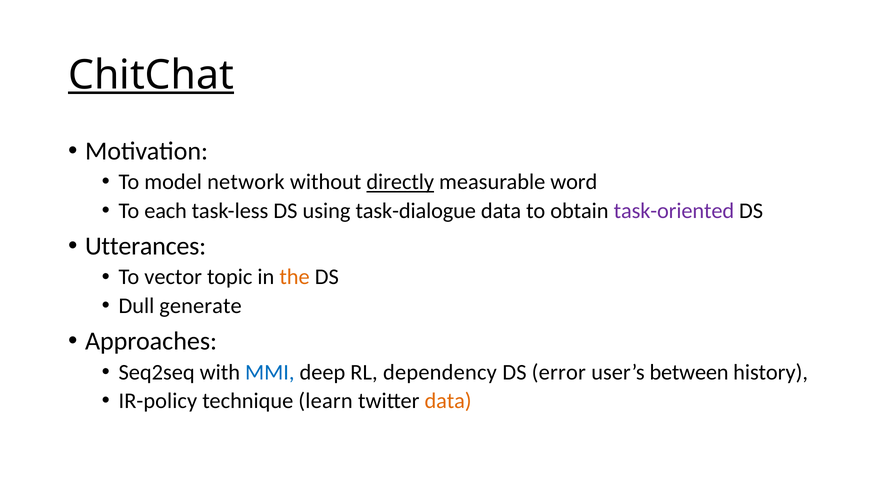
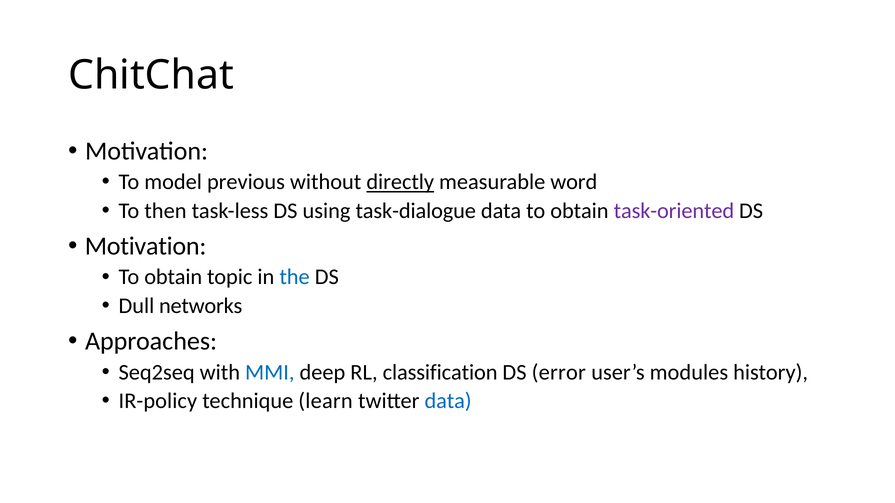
ChitChat underline: present -> none
network: network -> previous
each: each -> then
Utterances at (146, 246): Utterances -> Motivation
vector at (173, 277): vector -> obtain
the colour: orange -> blue
generate: generate -> networks
dependency: dependency -> classification
between: between -> modules
data at (448, 401) colour: orange -> blue
